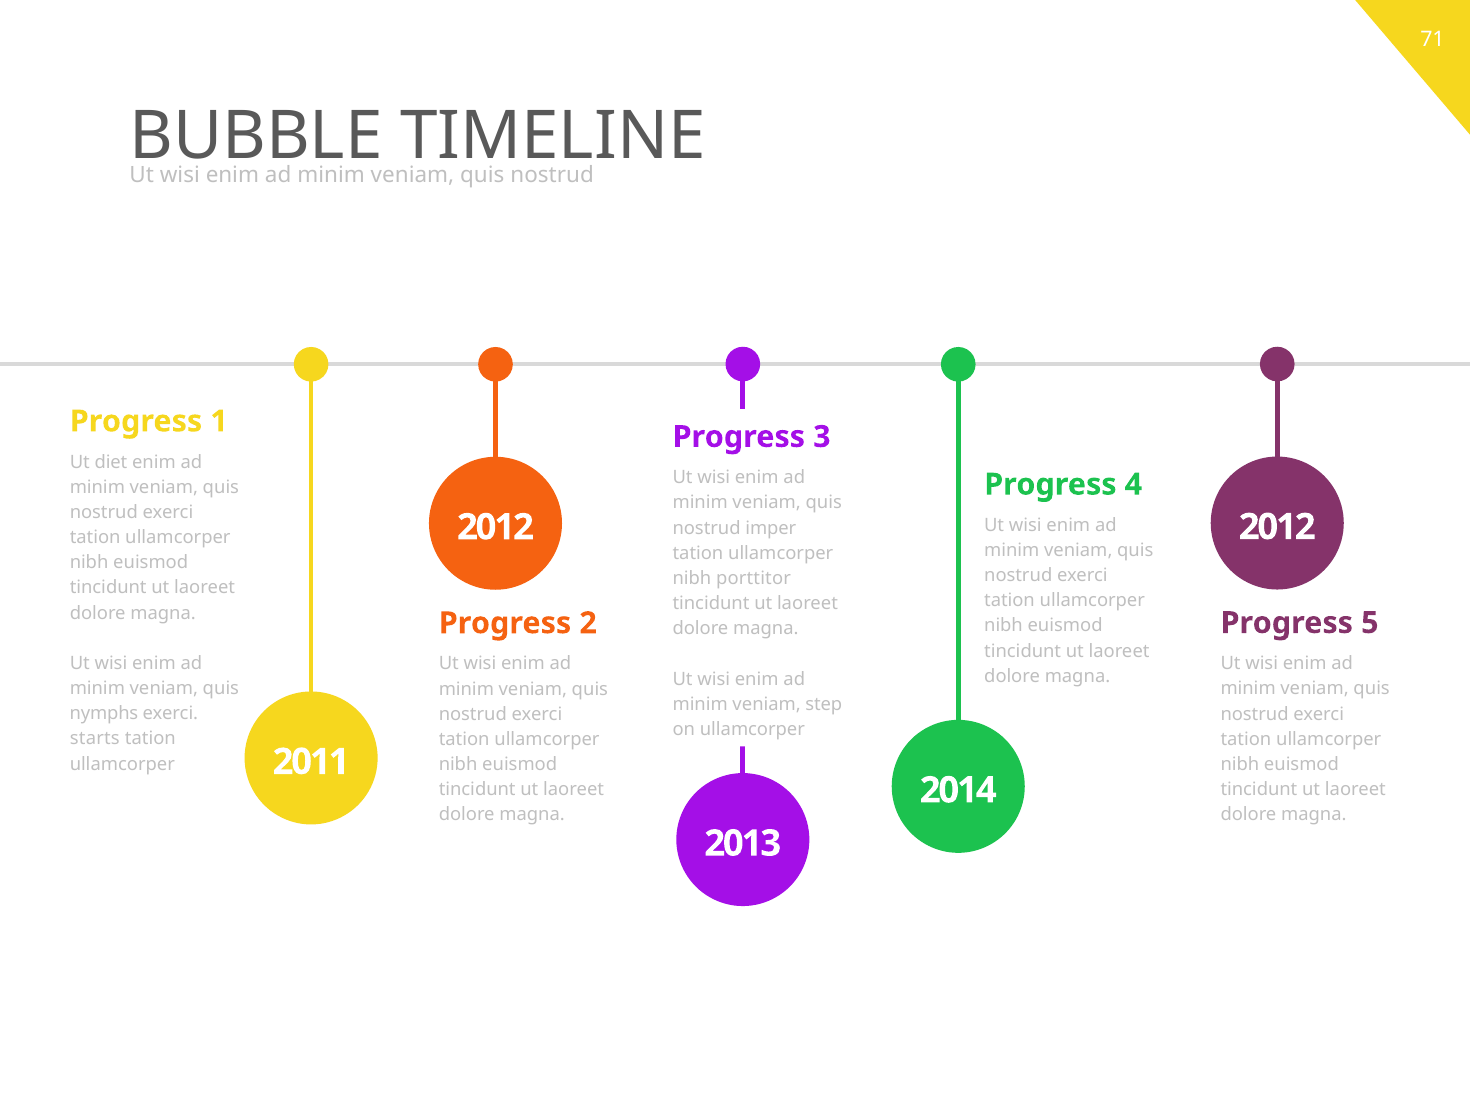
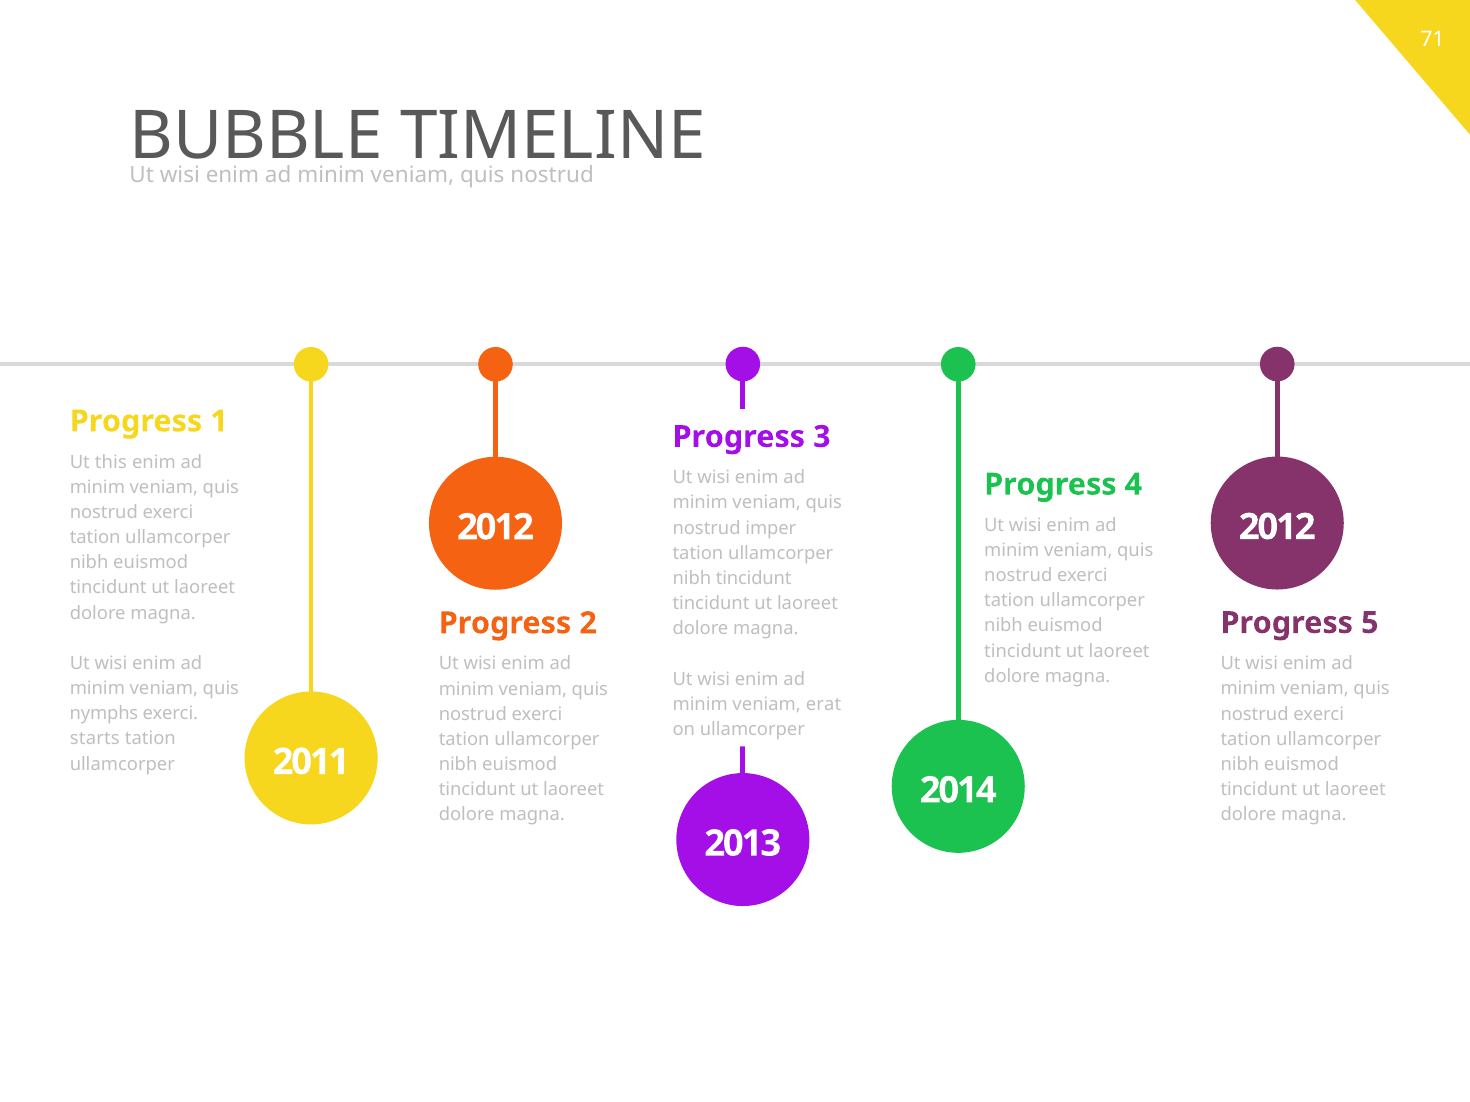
diet: diet -> this
nibh porttitor: porttitor -> tincidunt
step: step -> erat
